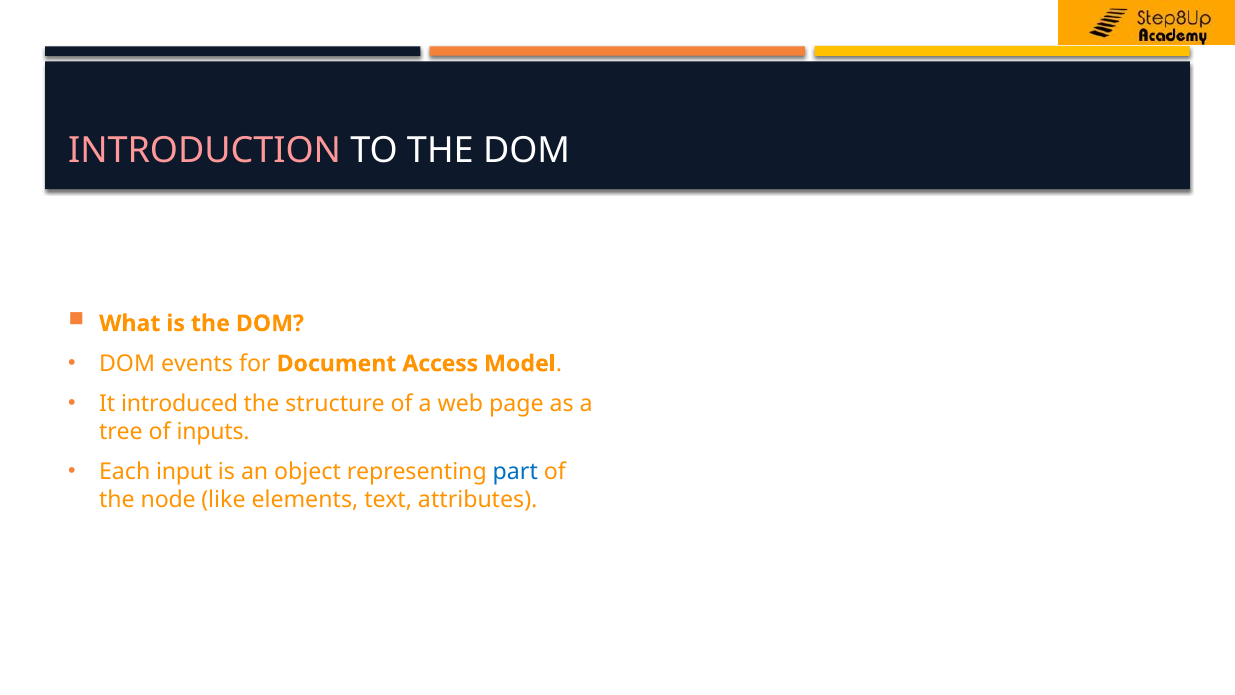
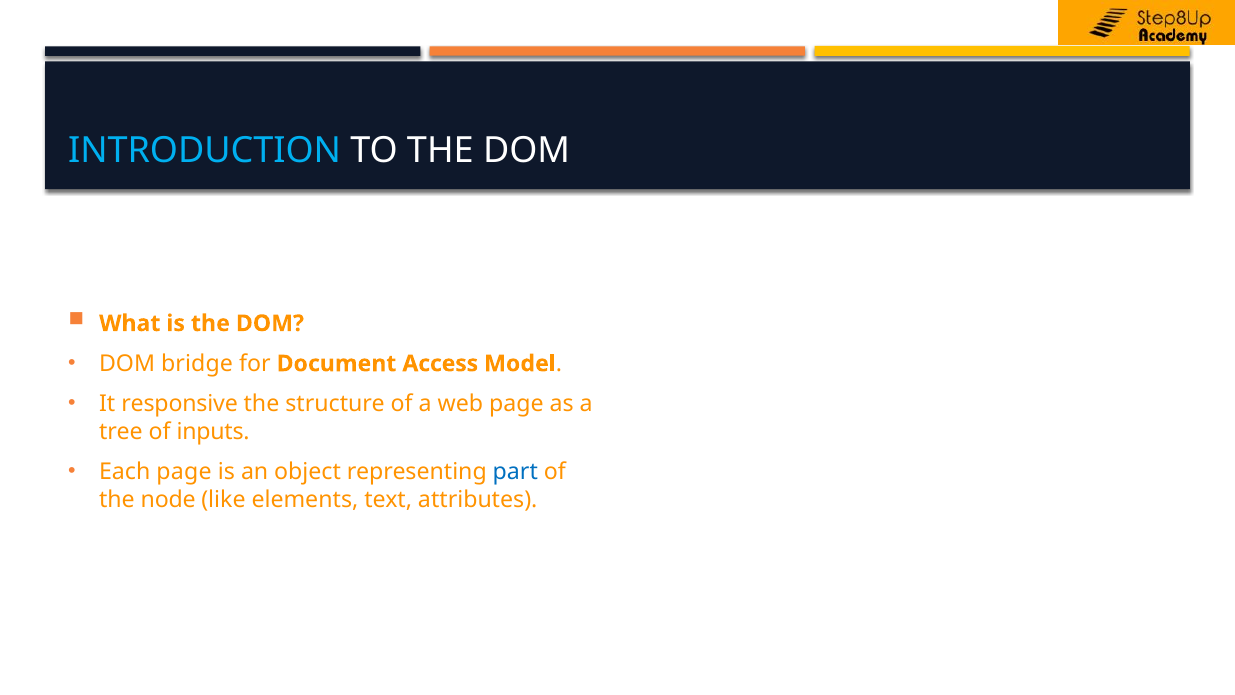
INTRODUCTION colour: pink -> light blue
events: events -> bridge
introduced: introduced -> responsive
Each input: input -> page
